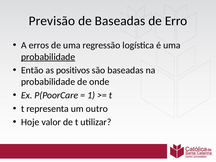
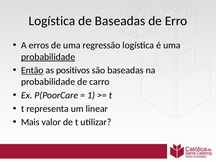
Previsão at (52, 21): Previsão -> Logística
Então underline: none -> present
onde: onde -> carro
outro: outro -> linear
Hoje: Hoje -> Mais
